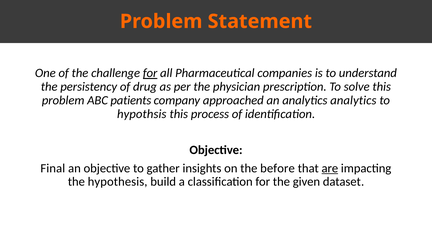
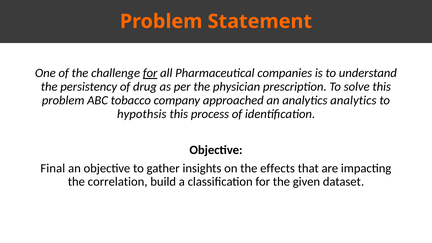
patients: patients -> tobacco
before: before -> effects
are underline: present -> none
hypothesis: hypothesis -> correlation
